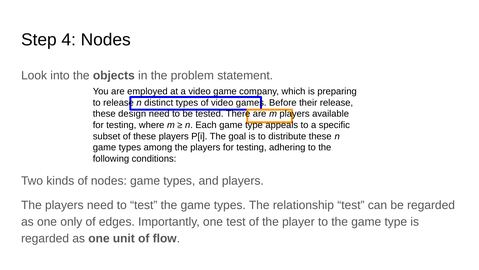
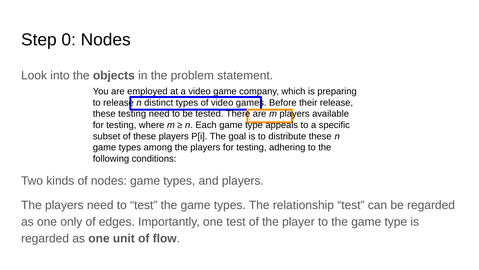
4: 4 -> 0
these design: design -> testing
